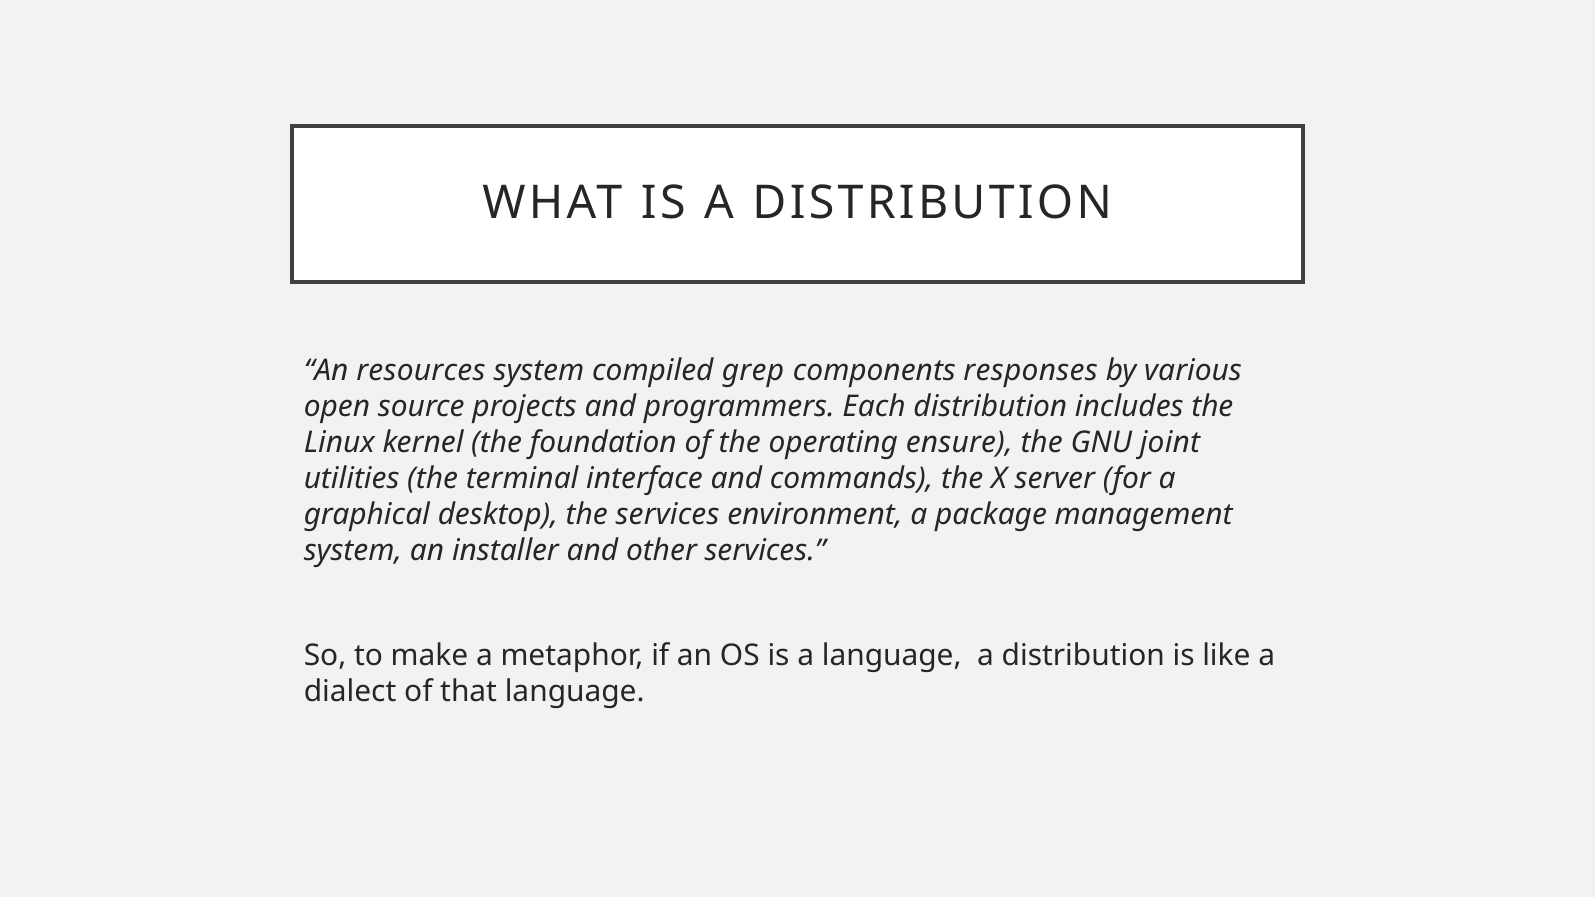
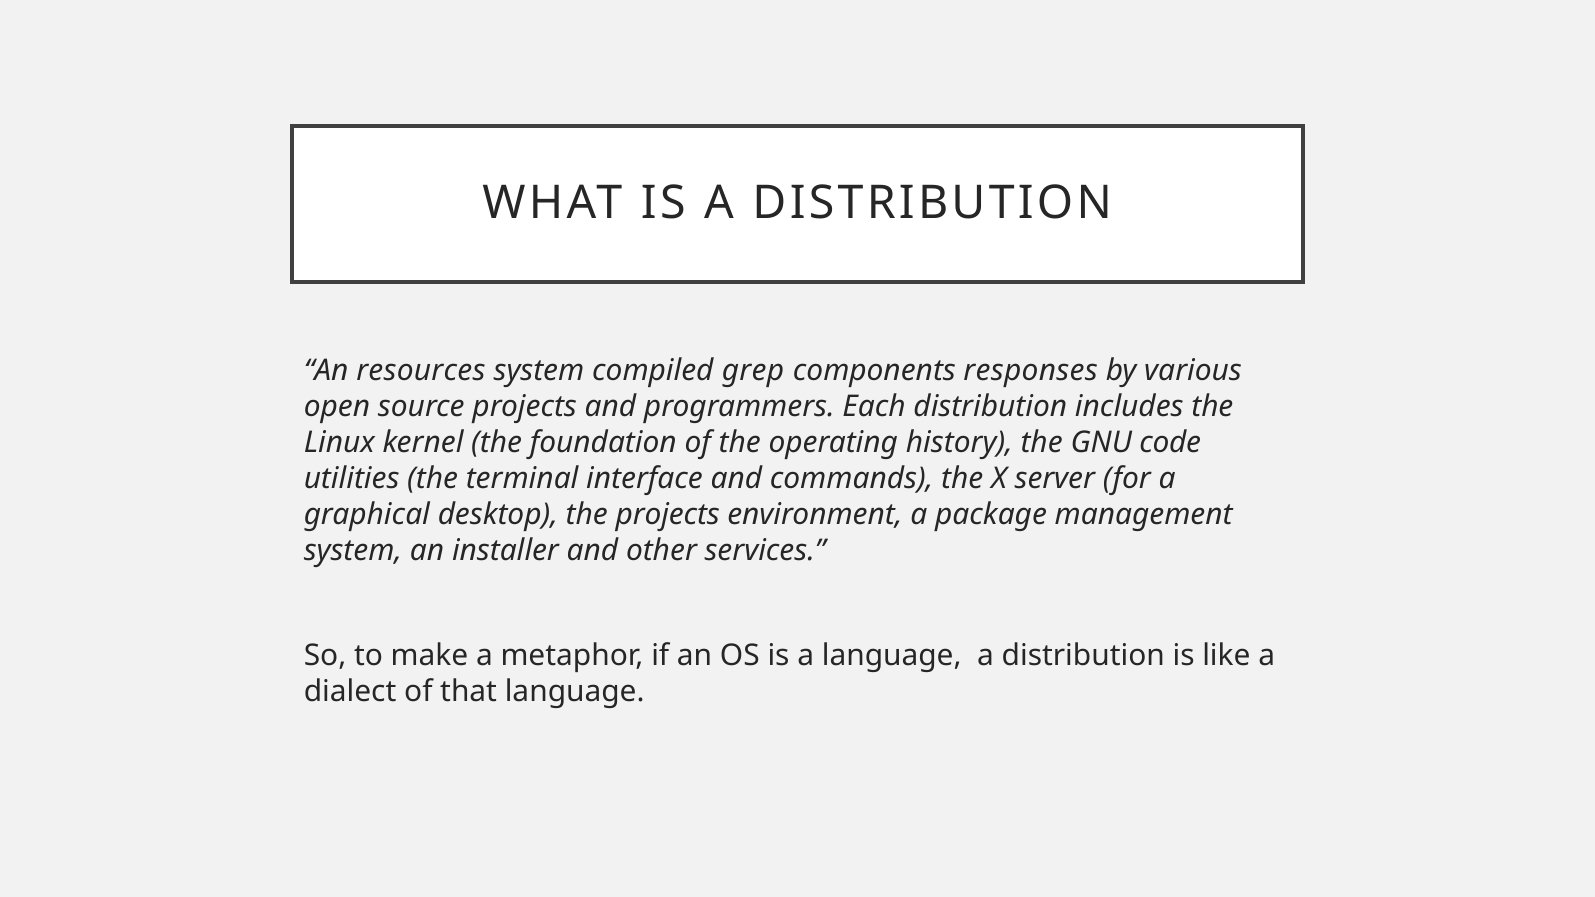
ensure: ensure -> history
joint: joint -> code
the services: services -> projects
